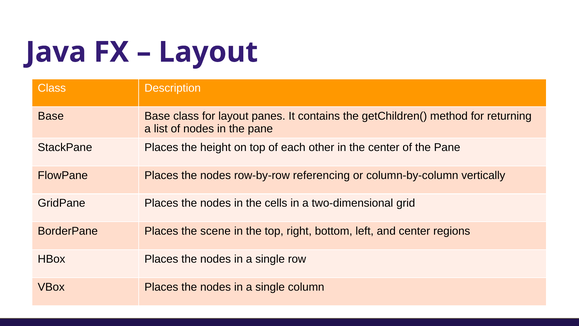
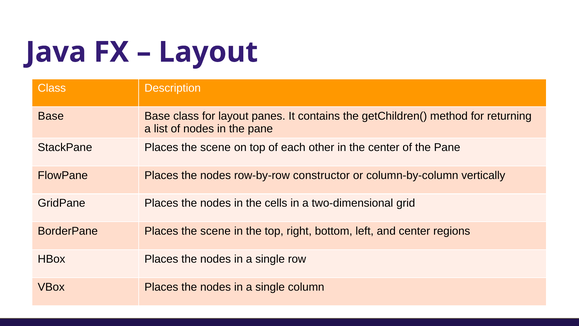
StackPane Places the height: height -> scene
referencing: referencing -> constructor
